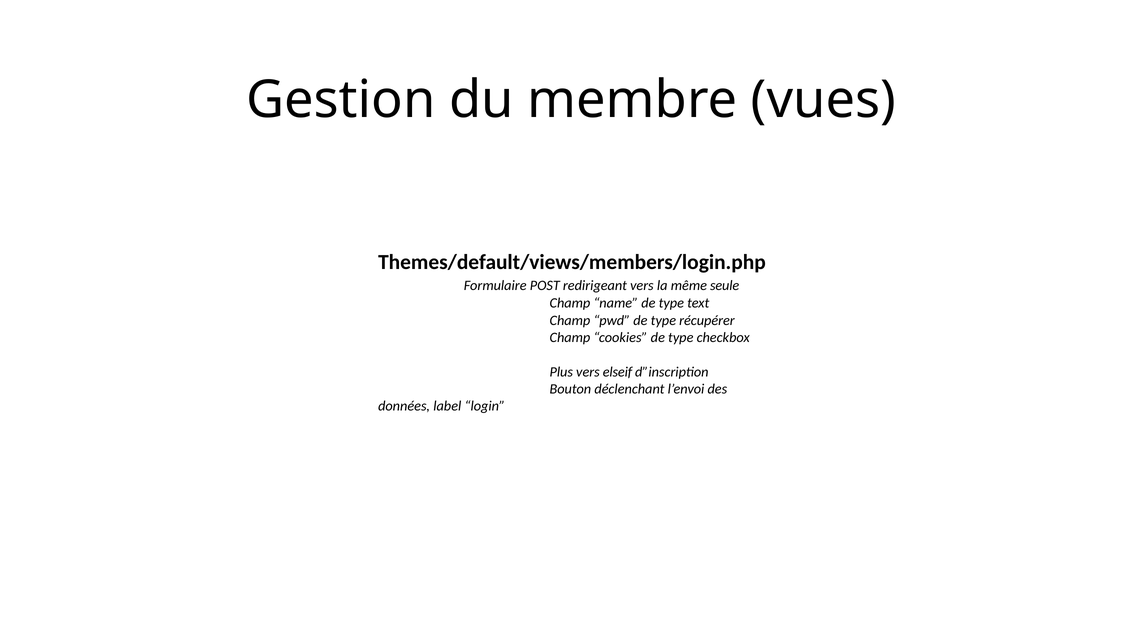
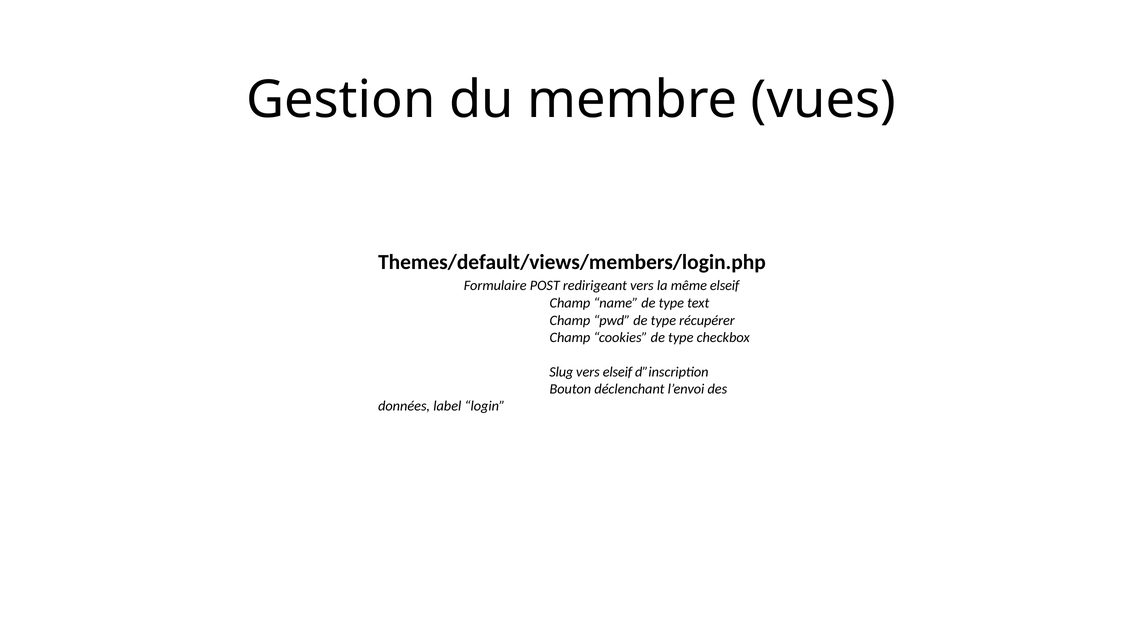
même seule: seule -> elseif
Plus: Plus -> Slug
